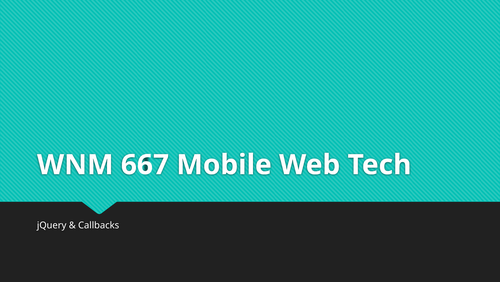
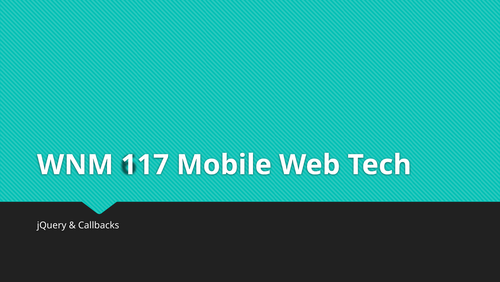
667: 667 -> 117
